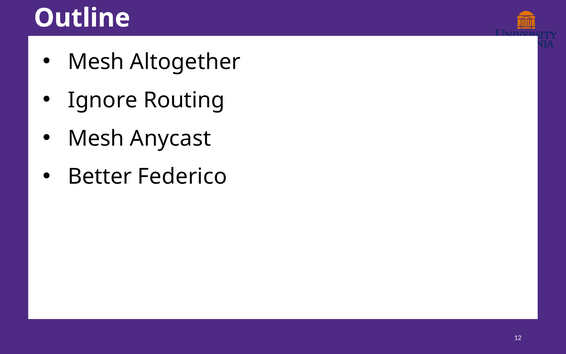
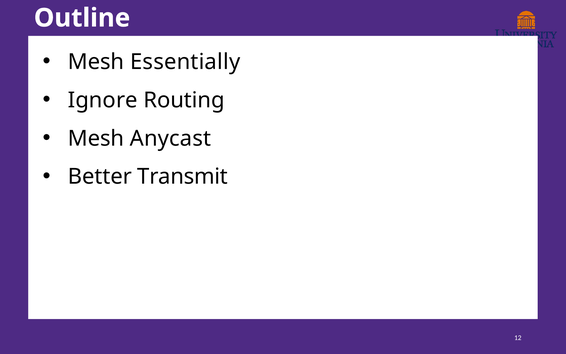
Altogether: Altogether -> Essentially
Federico: Federico -> Transmit
